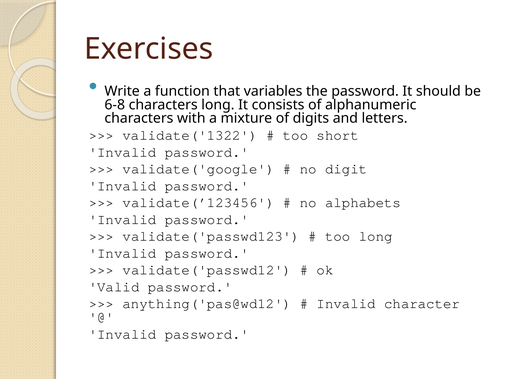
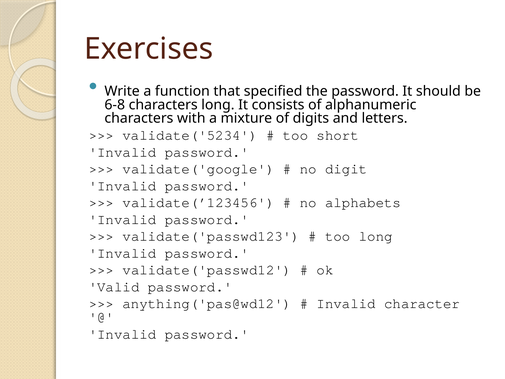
variables: variables -> specified
validate('1322: validate('1322 -> validate('5234
